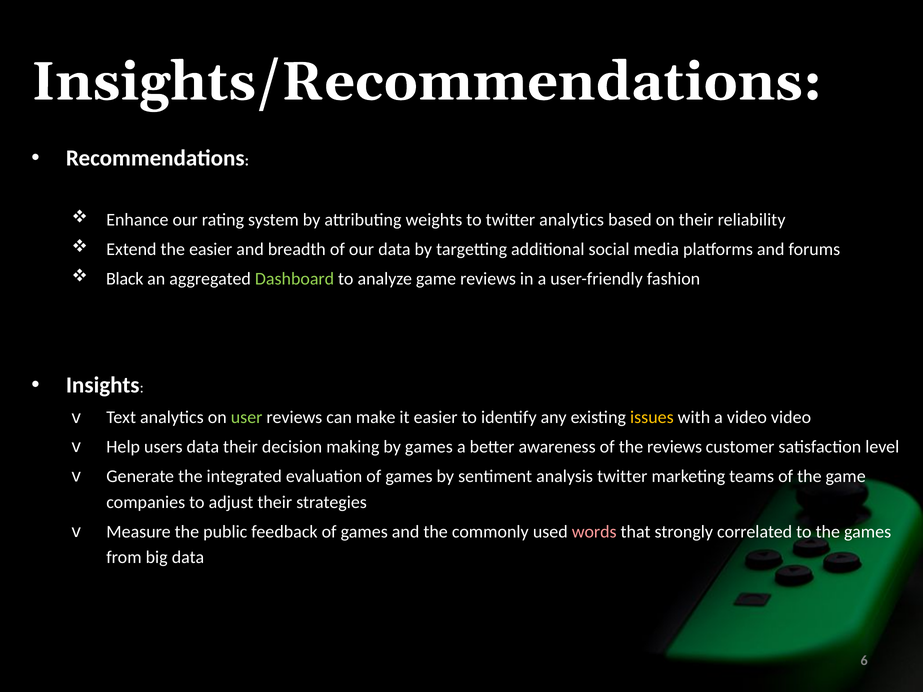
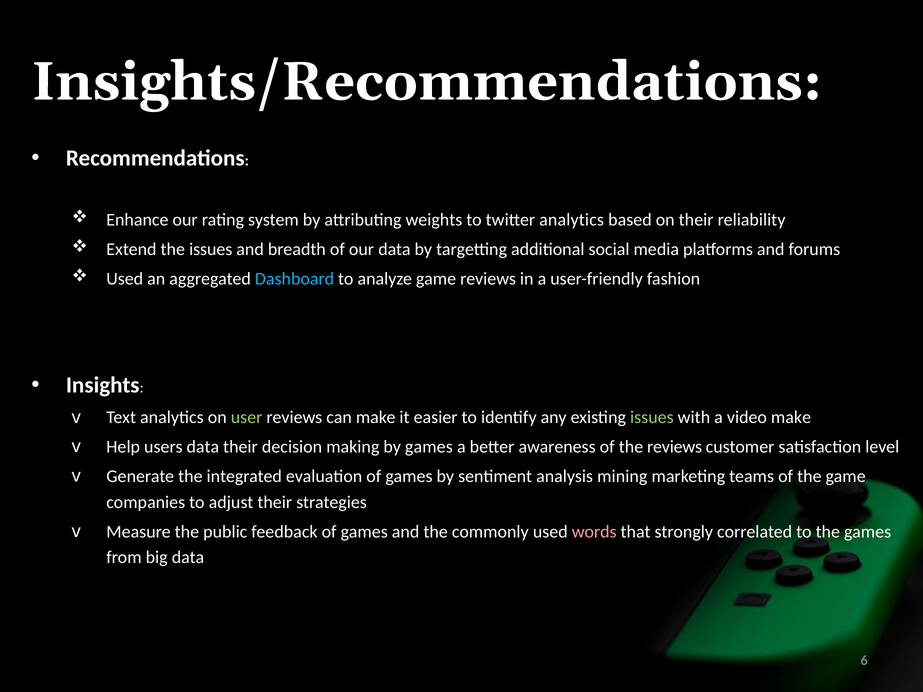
the easier: easier -> issues
Black at (125, 279): Black -> Used
Dashboard colour: light green -> light blue
issues at (652, 417) colour: yellow -> light green
video video: video -> make
analysis twitter: twitter -> mining
